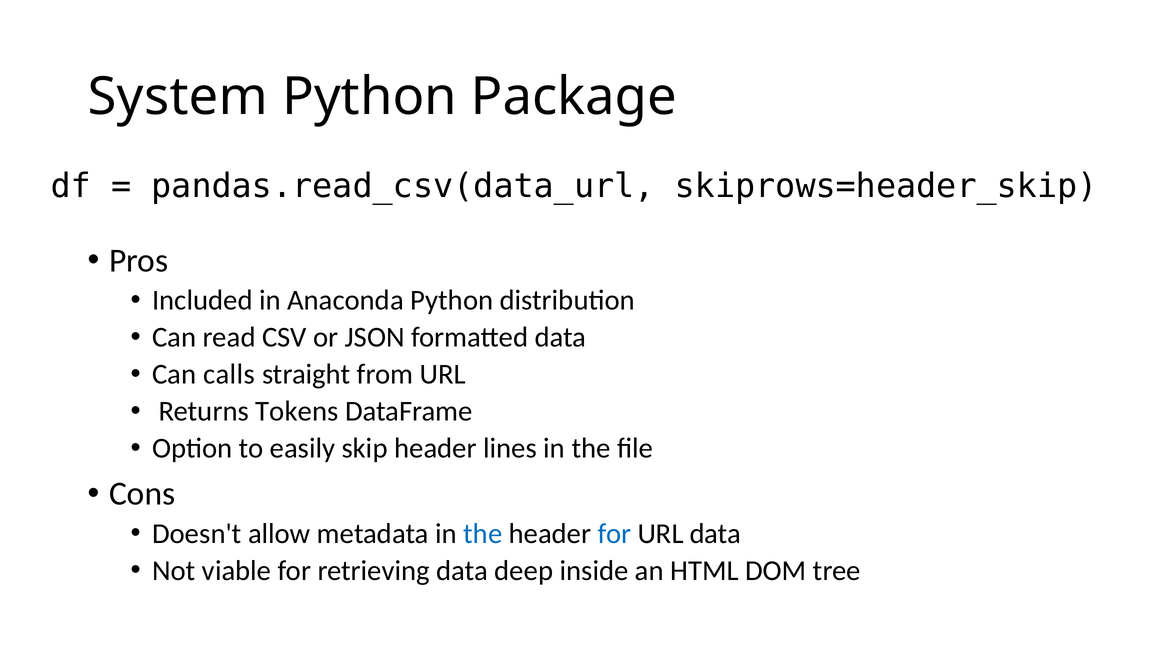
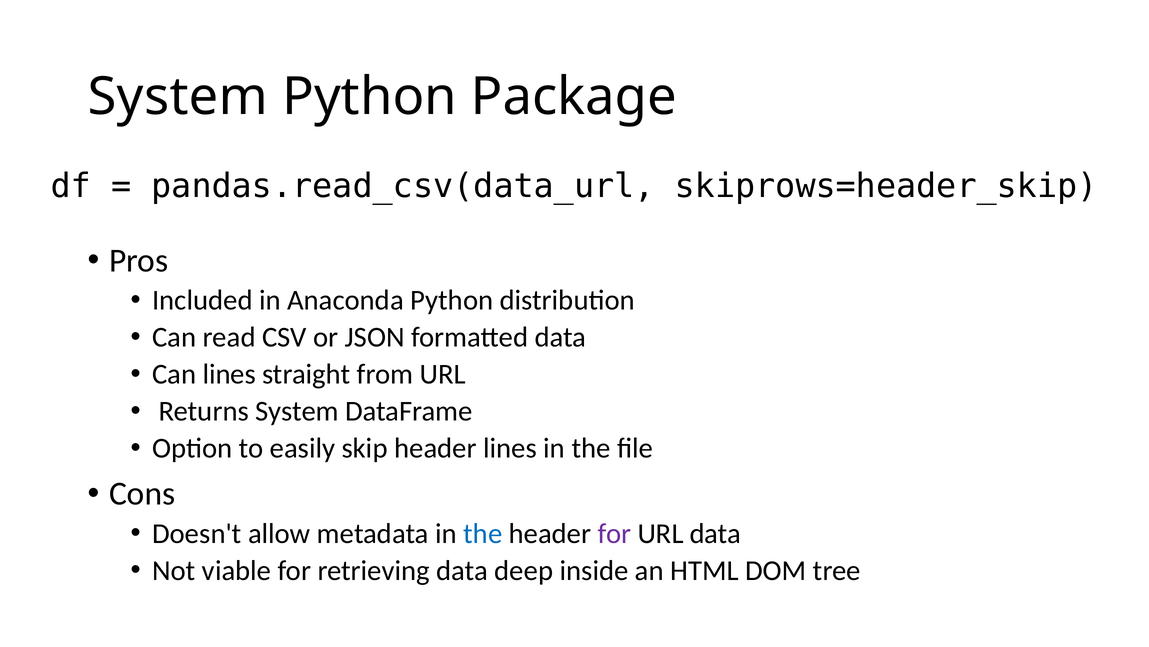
Can calls: calls -> lines
Returns Tokens: Tokens -> System
for at (615, 533) colour: blue -> purple
